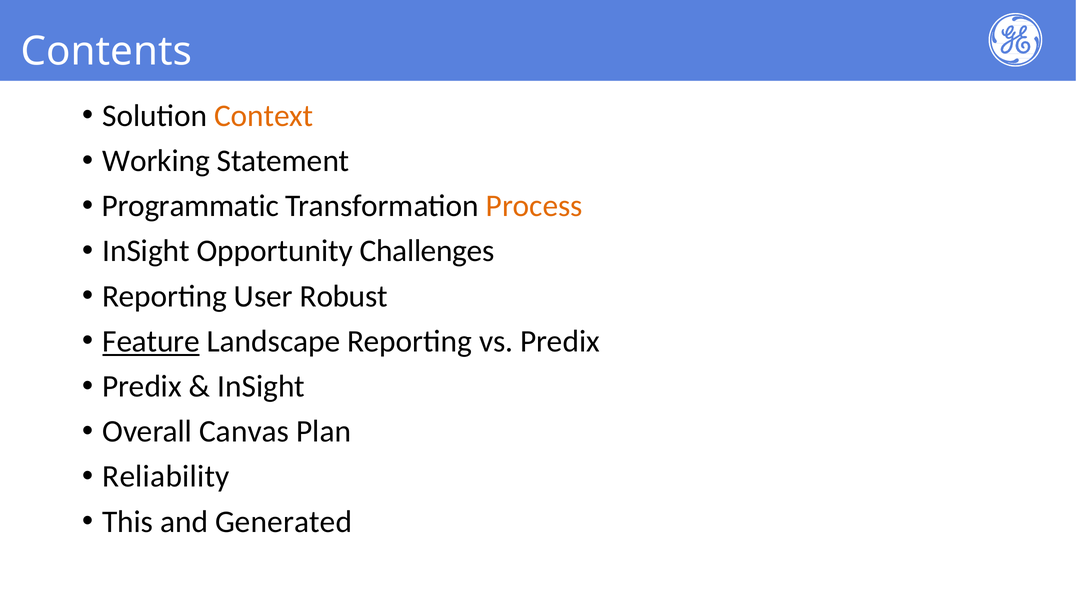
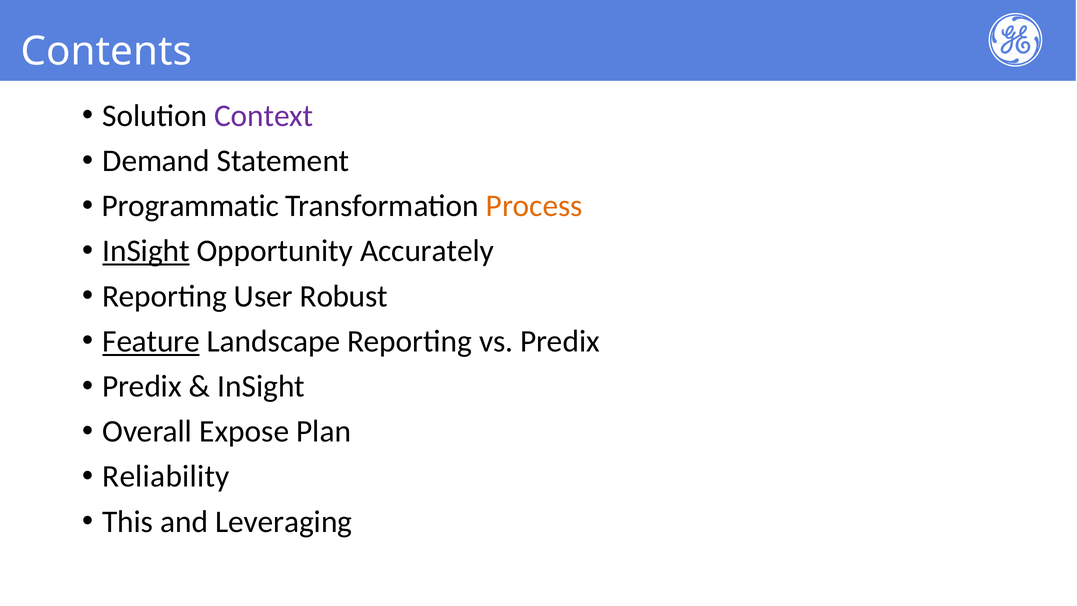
Context colour: orange -> purple
Working: Working -> Demand
InSight at (146, 251) underline: none -> present
Challenges: Challenges -> Accurately
Canvas: Canvas -> Expose
Generated: Generated -> Leveraging
